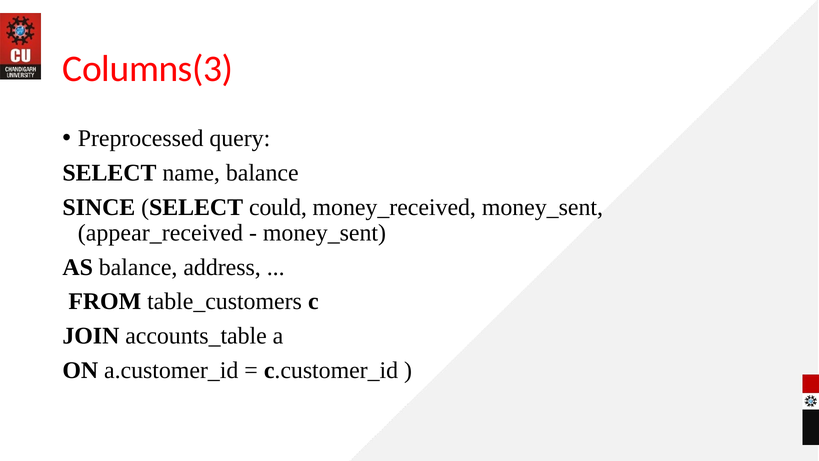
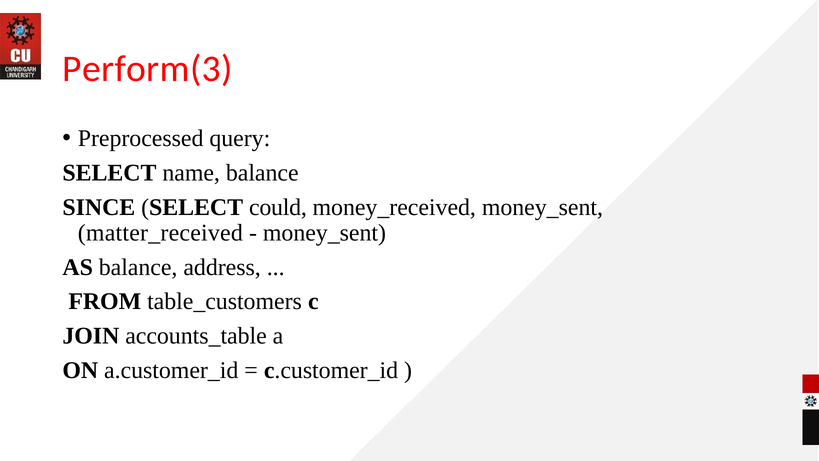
Columns(3: Columns(3 -> Perform(3
appear_received: appear_received -> matter_received
